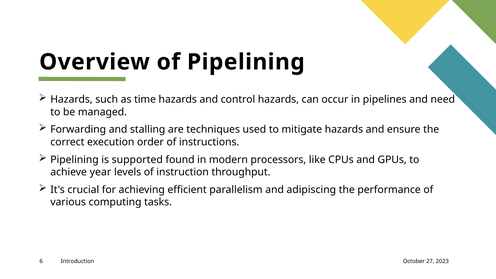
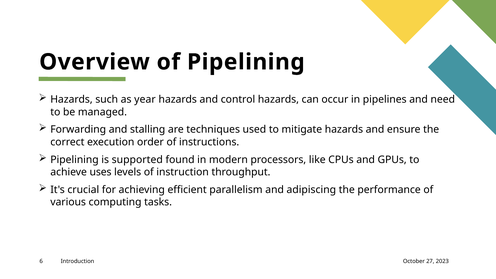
time: time -> year
year: year -> uses
